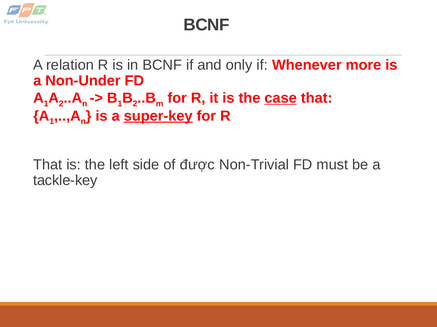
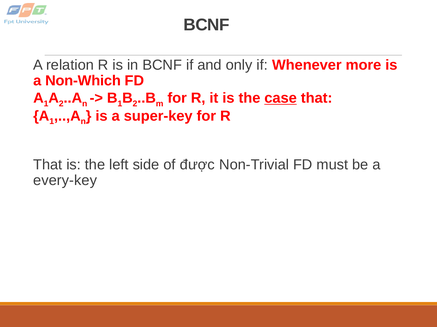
Non-Under: Non-Under -> Non-Which
super-key underline: present -> none
tackle-key: tackle-key -> every-key
